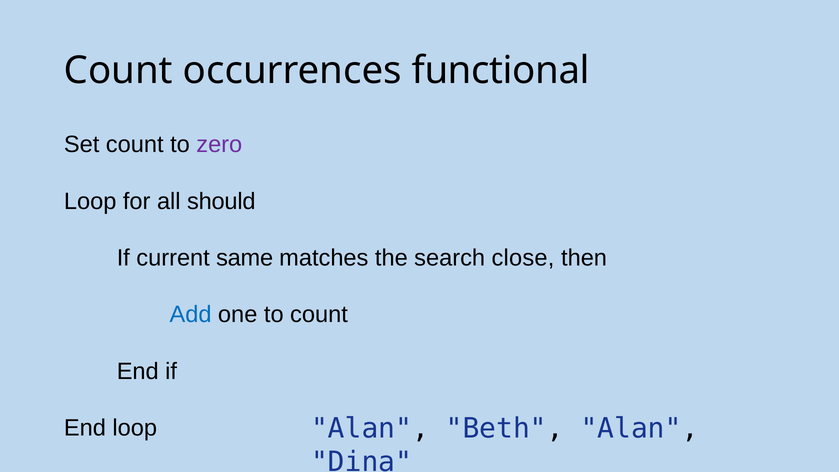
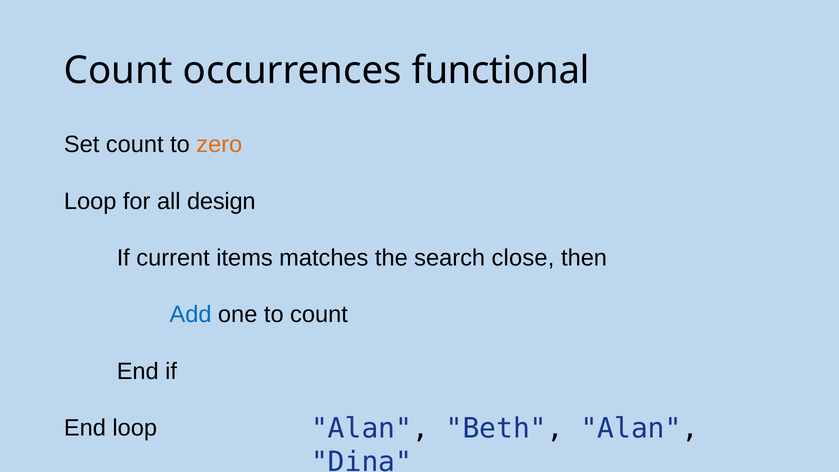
zero colour: purple -> orange
should: should -> design
same: same -> items
